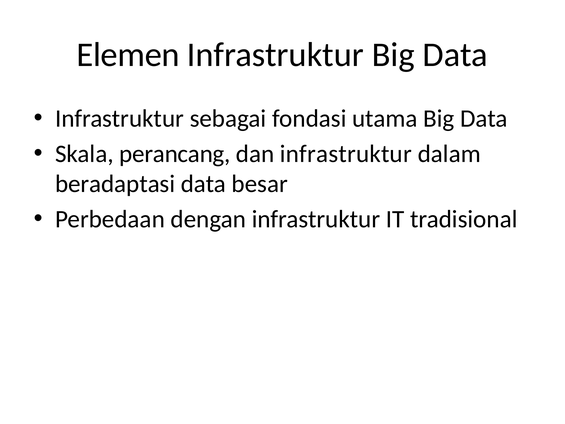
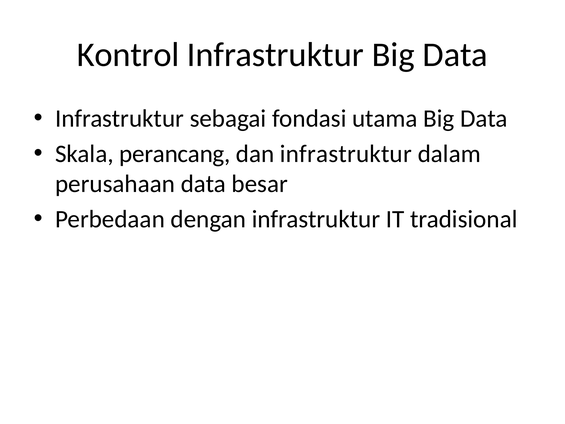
Elemen: Elemen -> Kontrol
beradaptasi: beradaptasi -> perusahaan
